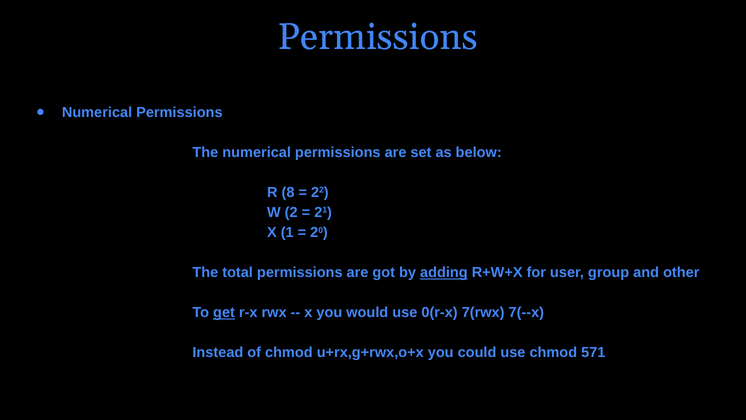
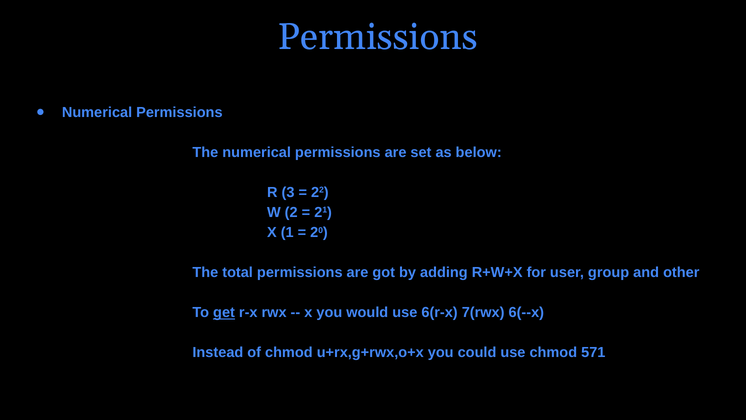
8: 8 -> 3
adding underline: present -> none
0(r-x: 0(r-x -> 6(r-x
7(--x: 7(--x -> 6(--x
